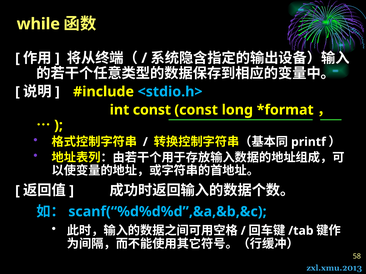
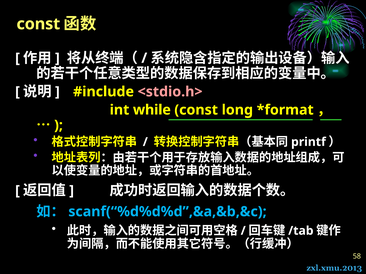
while at (38, 24): while -> const
<stdio.h> colour: light blue -> pink
int const: const -> while
